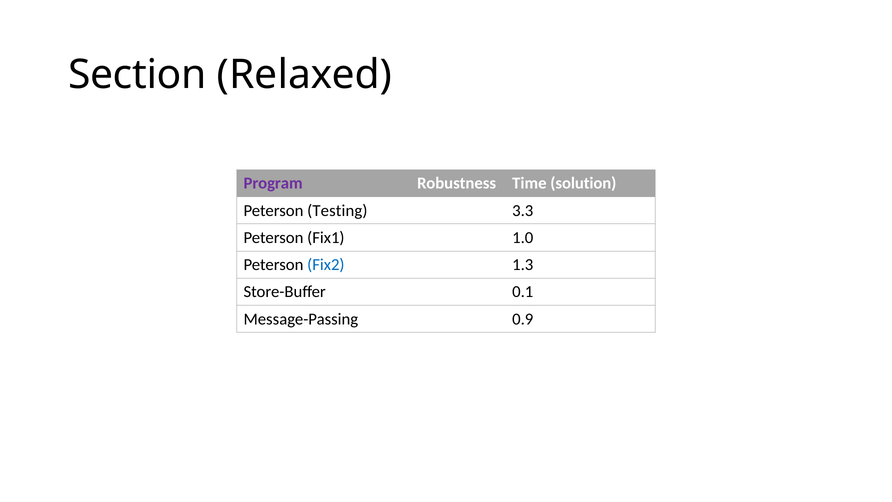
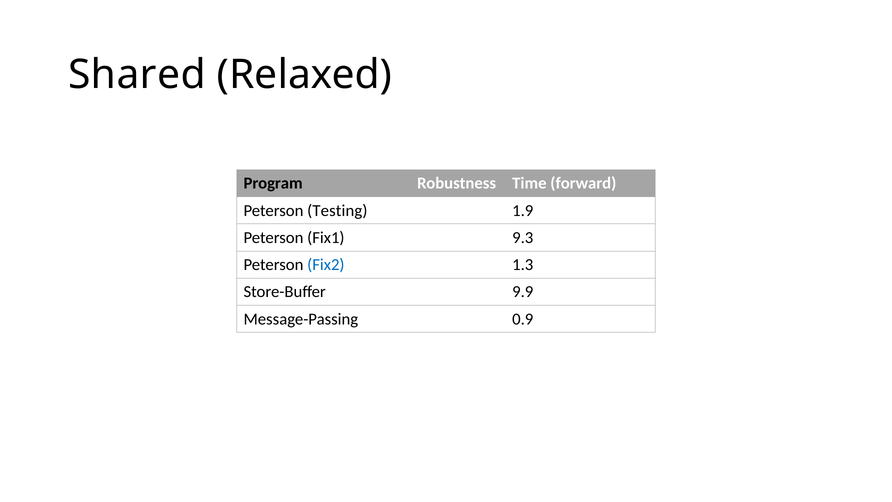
Section: Section -> Shared
Program colour: purple -> black
solution: solution -> forward
3.3: 3.3 -> 1.9
1.0: 1.0 -> 9.3
0.1: 0.1 -> 9.9
